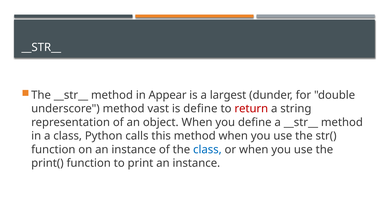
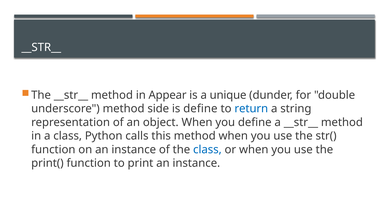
largest: largest -> unique
vast: vast -> side
return colour: red -> blue
